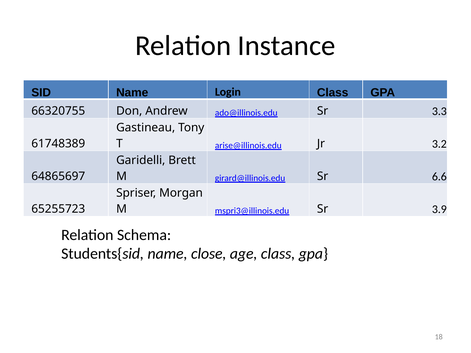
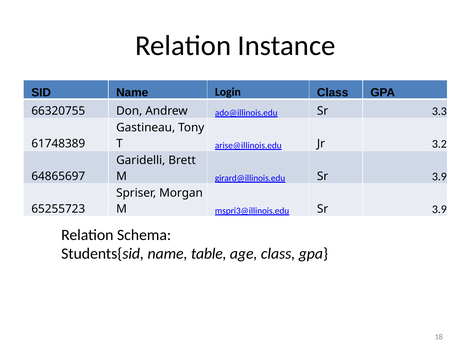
6.6 at (439, 177): 6.6 -> 3.9
close: close -> table
